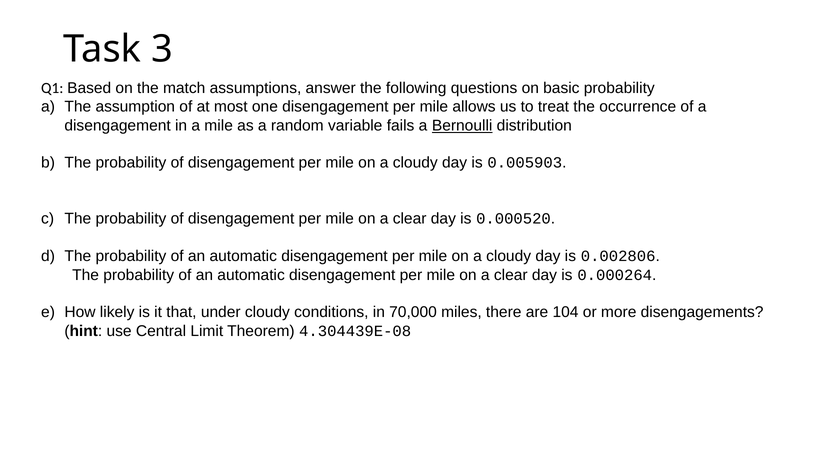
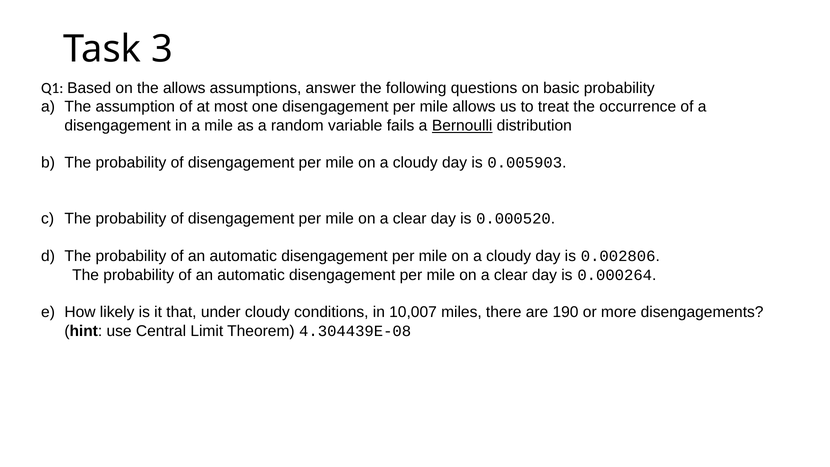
the match: match -> allows
70,000: 70,000 -> 10,007
104: 104 -> 190
